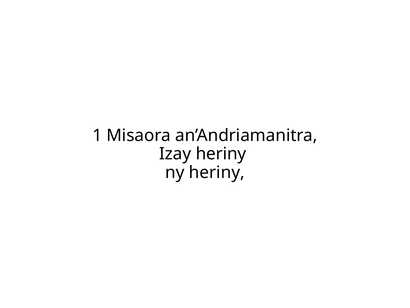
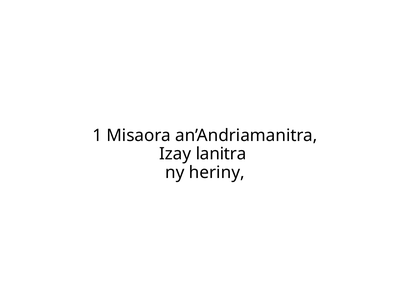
Izay heriny: heriny -> lanitra
